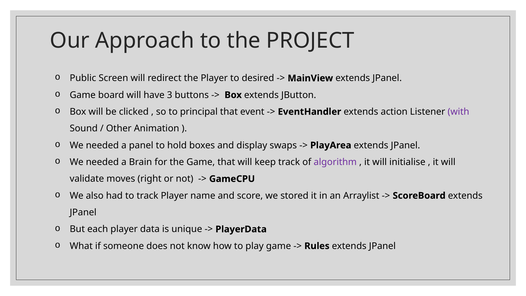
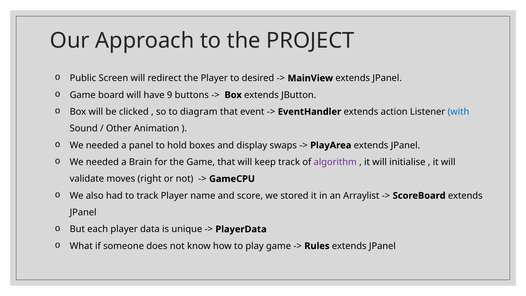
3: 3 -> 9
principal: principal -> diagram
with colour: purple -> blue
